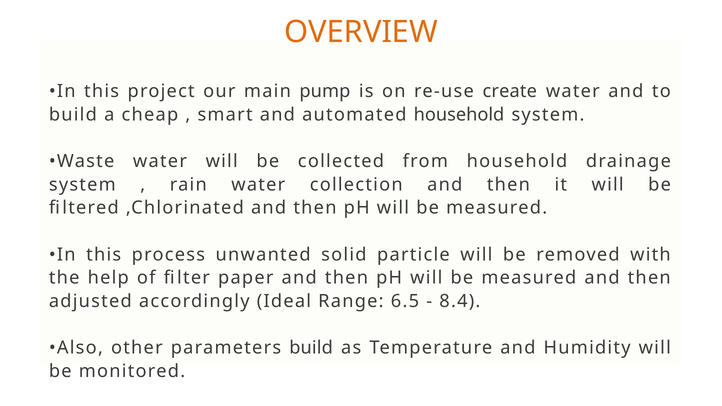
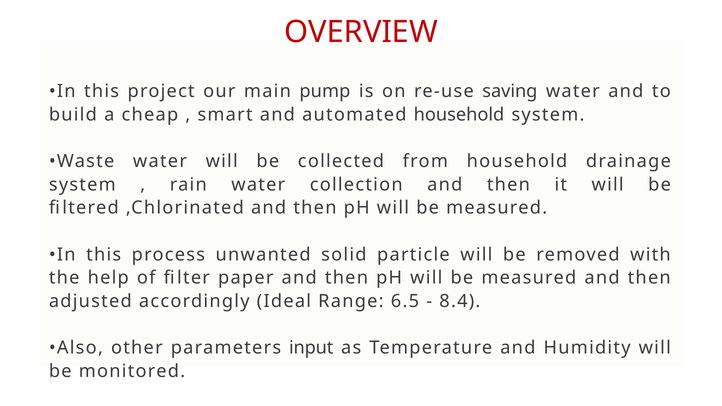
OVERVIEW colour: orange -> red
create: create -> saving
parameters build: build -> input
